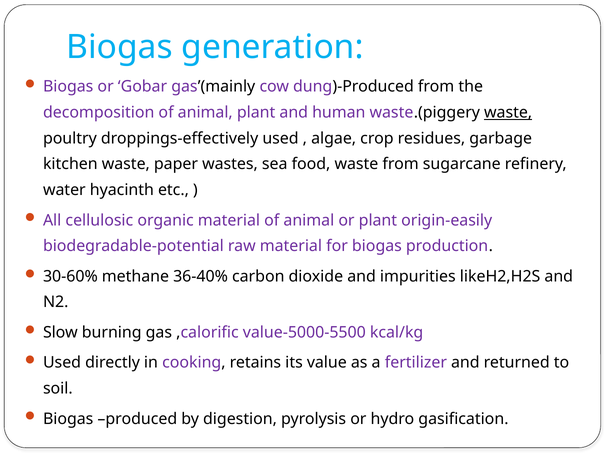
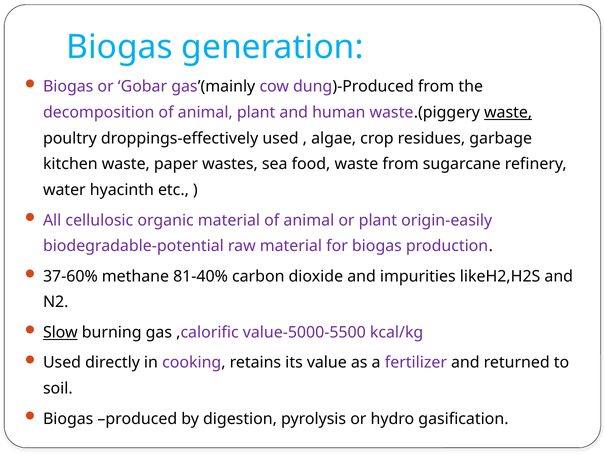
30-60%: 30-60% -> 37-60%
36-40%: 36-40% -> 81-40%
Slow underline: none -> present
